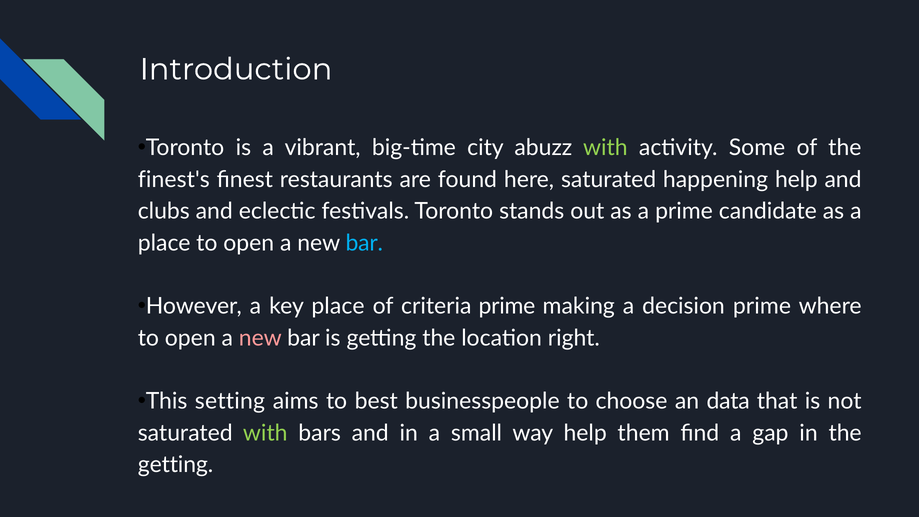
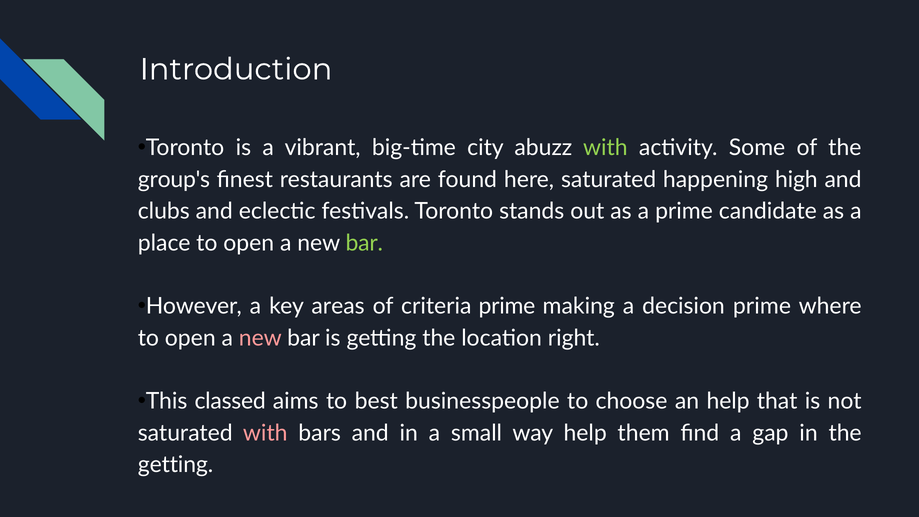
finest's: finest's -> group's
happening help: help -> high
bar at (364, 243) colour: light blue -> light green
key place: place -> areas
setting: setting -> classed
an data: data -> help
with at (265, 433) colour: light green -> pink
